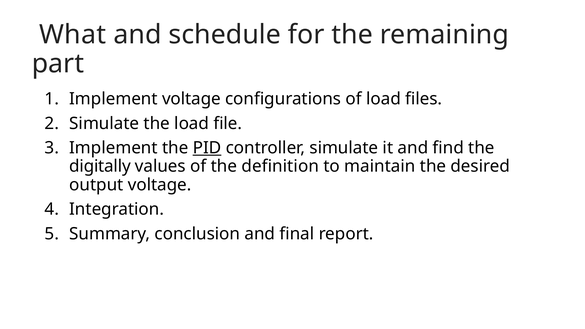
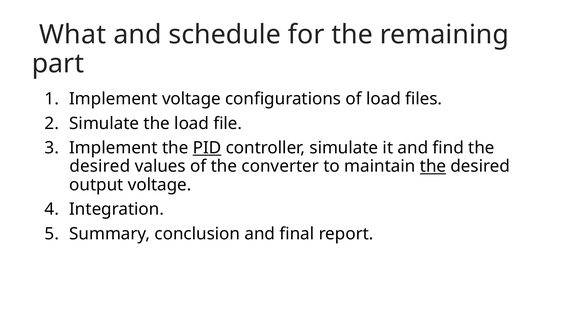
digitally at (100, 166): digitally -> desired
definition: definition -> converter
the at (433, 166) underline: none -> present
